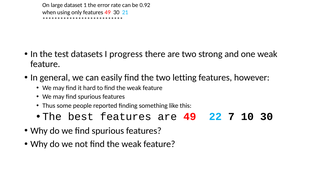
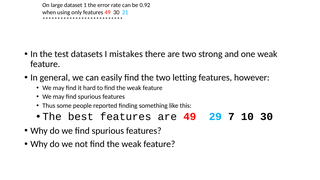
progress: progress -> mistakes
22: 22 -> 29
